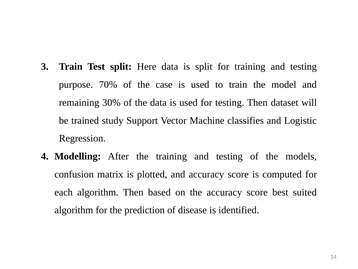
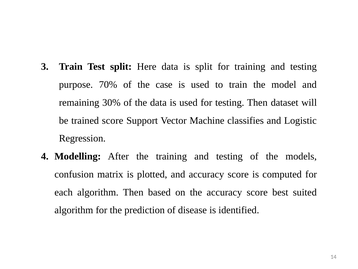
trained study: study -> score
